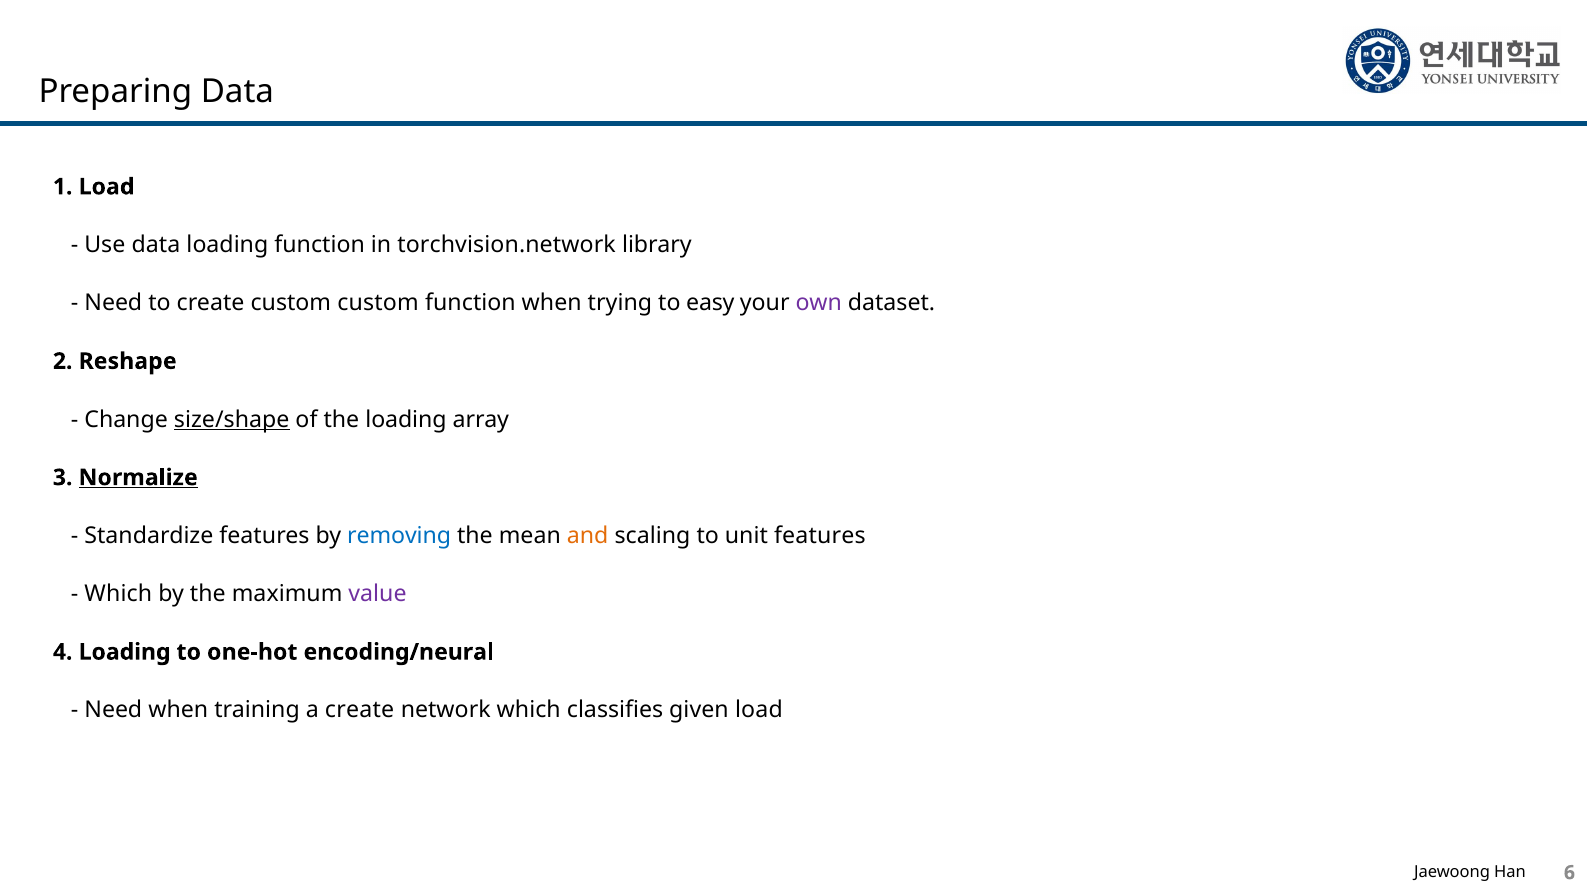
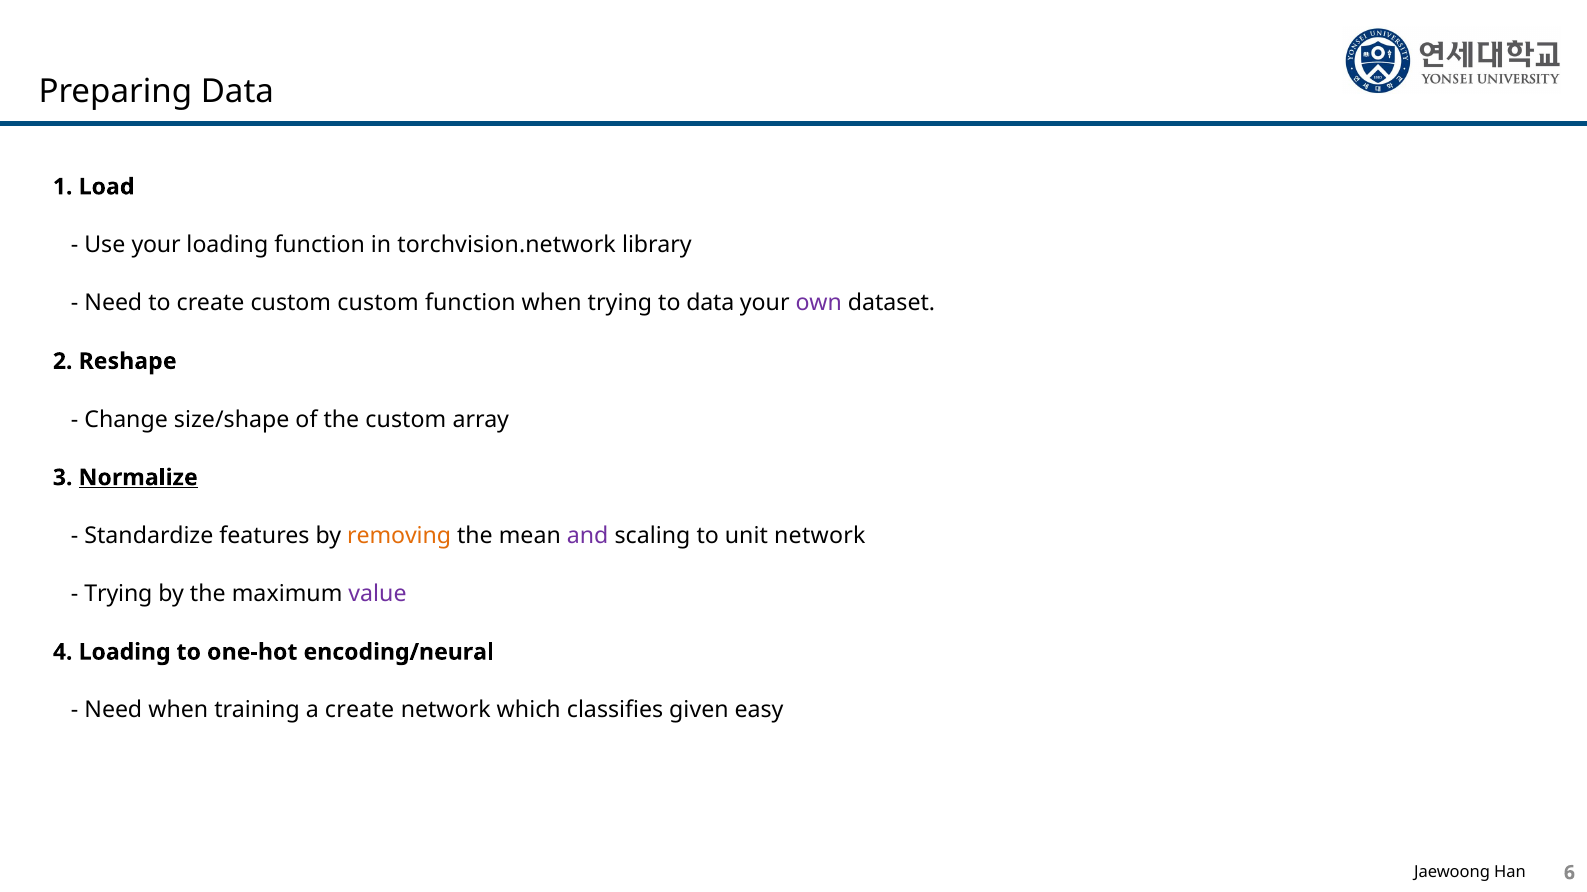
Use data: data -> your
to easy: easy -> data
size/shape underline: present -> none
the loading: loading -> custom
removing colour: blue -> orange
and colour: orange -> purple
unit features: features -> network
Which at (118, 594): Which -> Trying
given load: load -> easy
